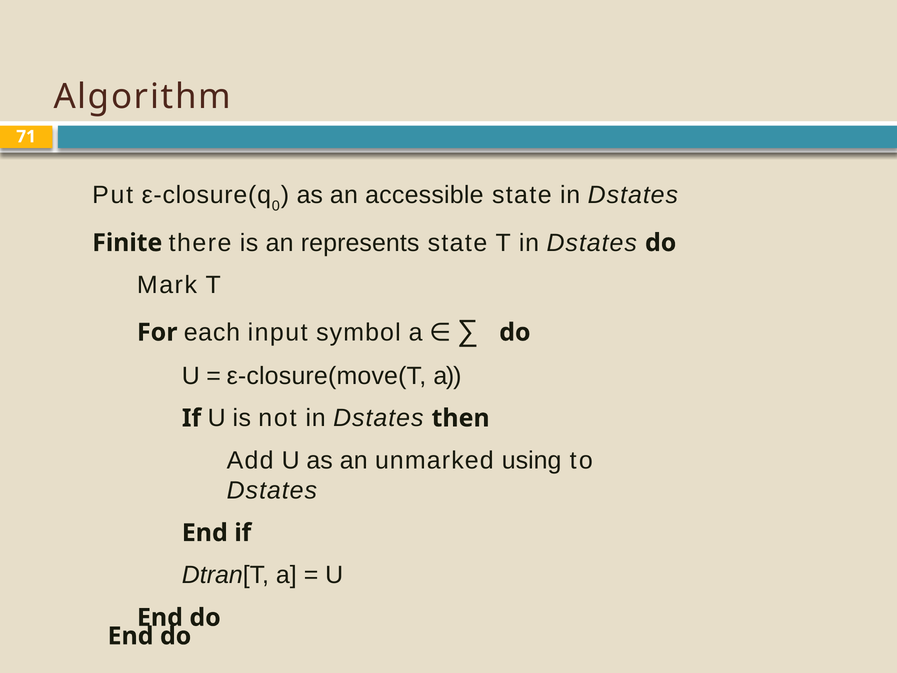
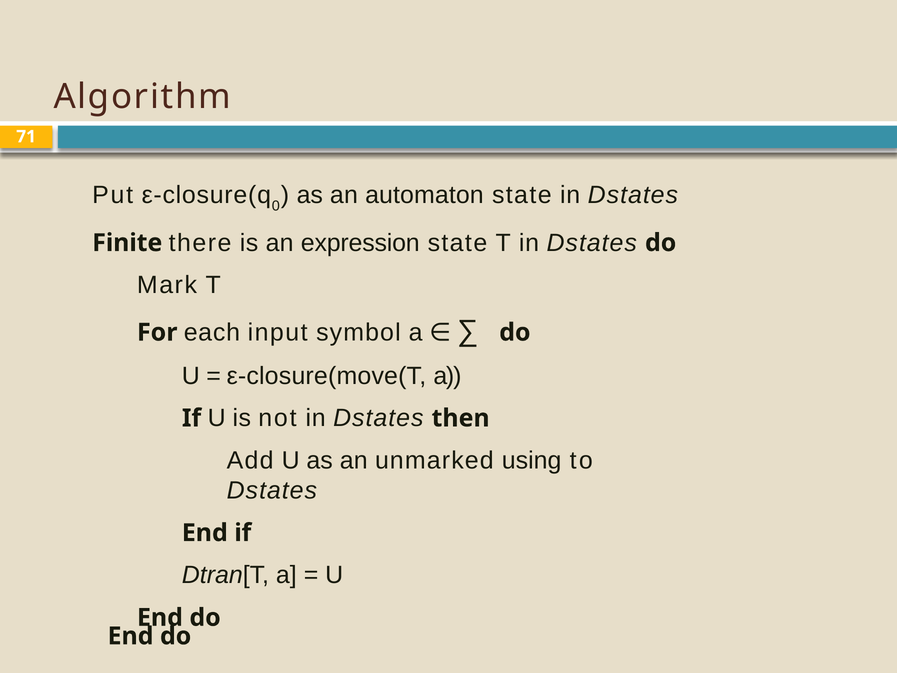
accessible: accessible -> automaton
represents: represents -> expression
